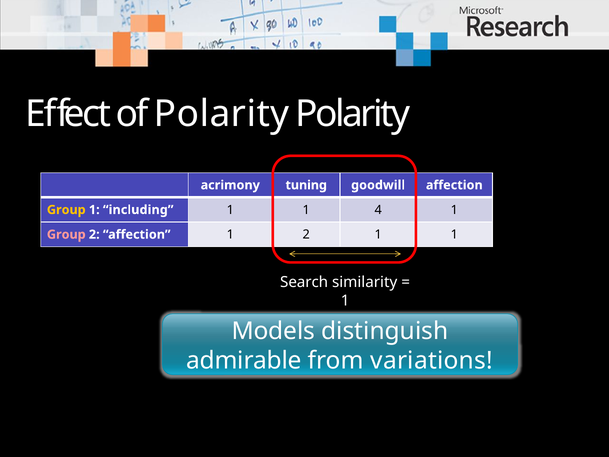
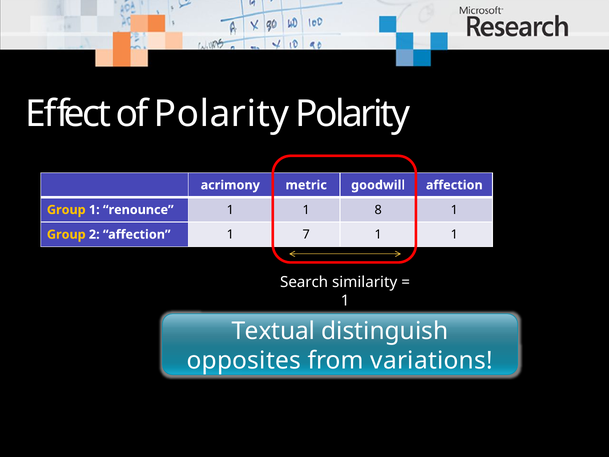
tuning: tuning -> metric
including: including -> renounce
4: 4 -> 8
Group at (66, 234) colour: pink -> yellow
1 2: 2 -> 7
Models: Models -> Textual
admirable: admirable -> opposites
